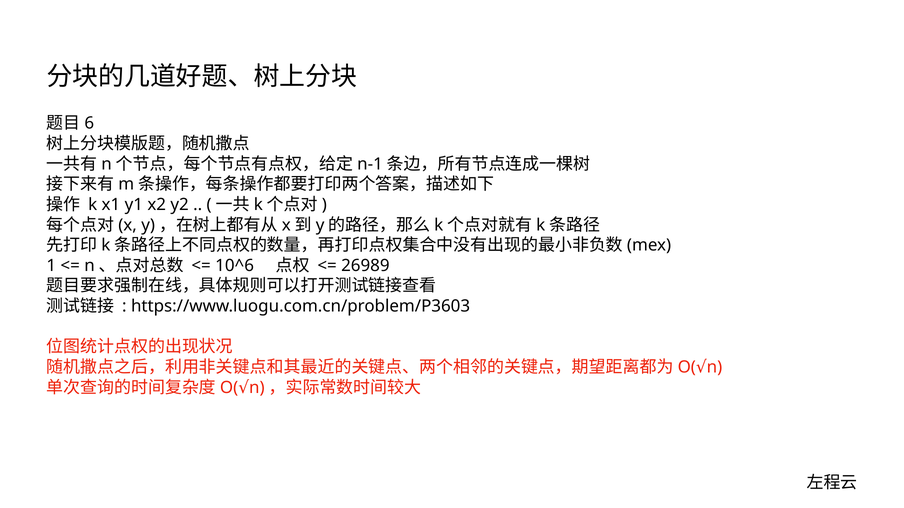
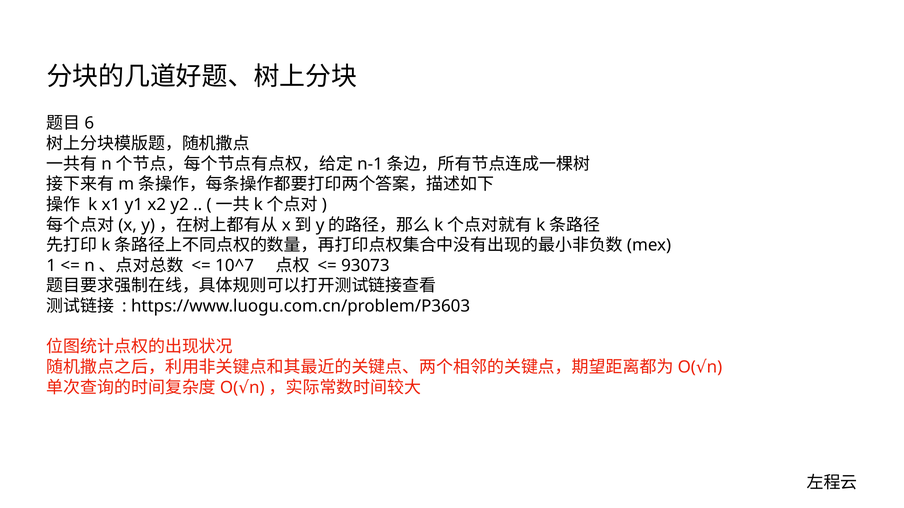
10^6: 10^6 -> 10^7
26989: 26989 -> 93073
